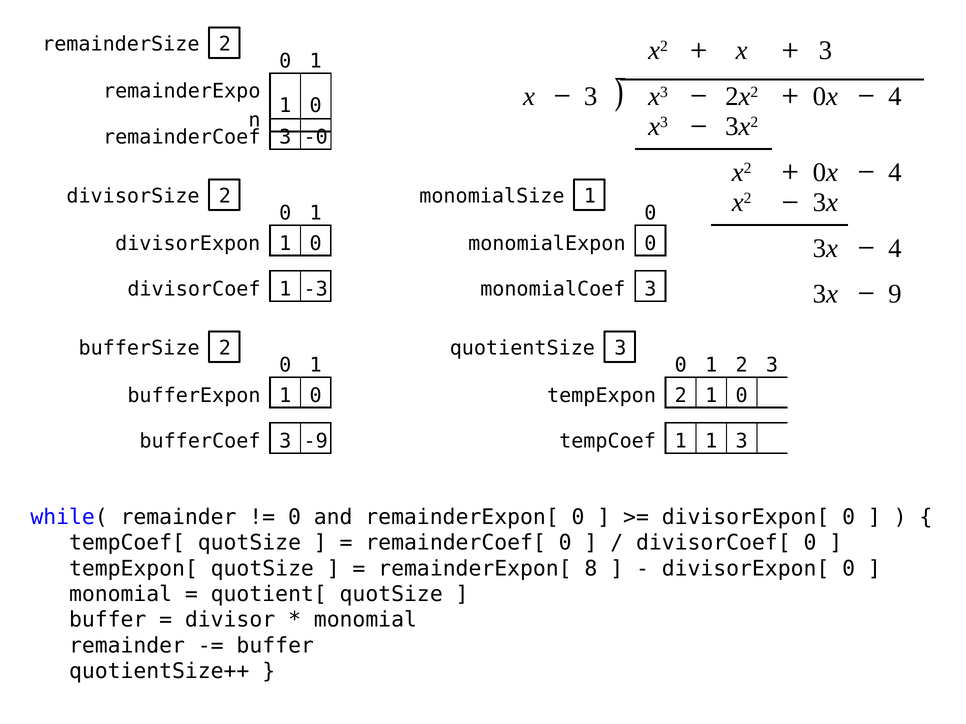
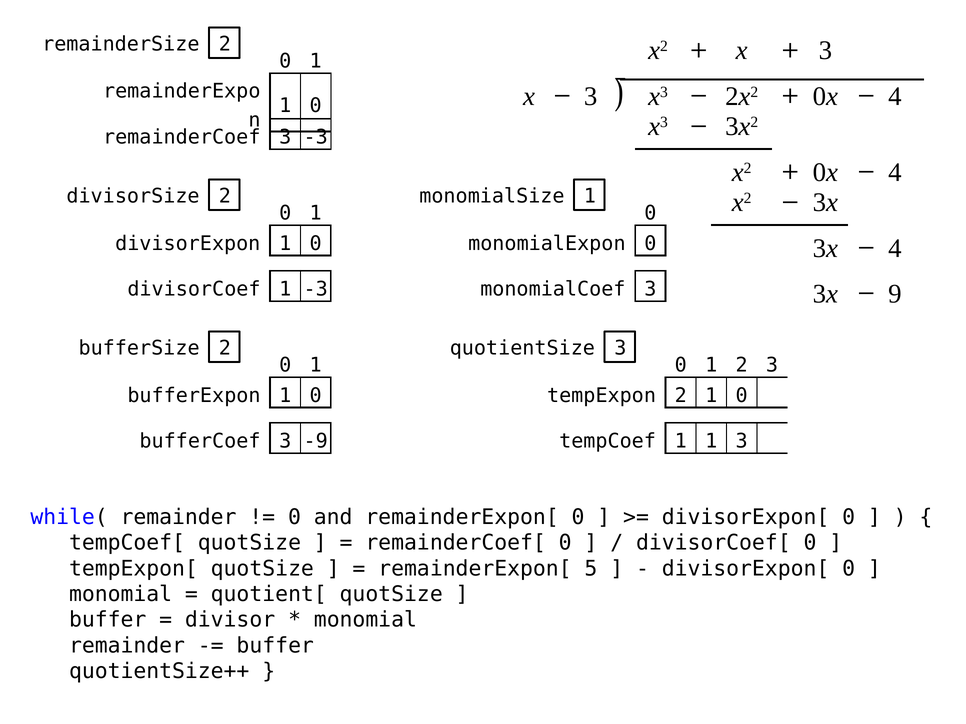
3 -0: -0 -> -3
8: 8 -> 5
